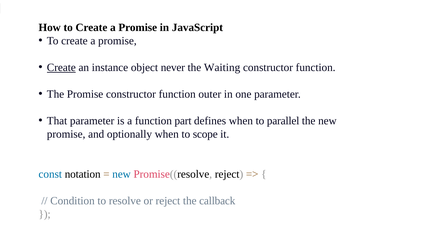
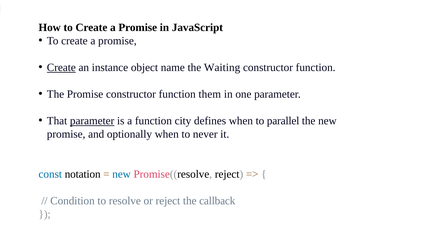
never: never -> name
outer: outer -> them
parameter at (92, 121) underline: none -> present
part: part -> city
scope: scope -> never
